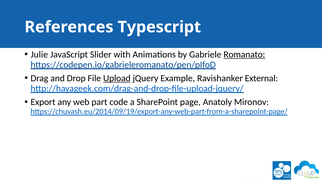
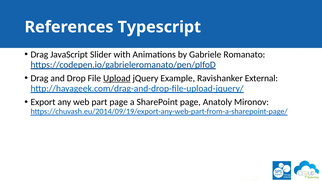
Julie at (39, 54): Julie -> Drag
Romanato underline: present -> none
part code: code -> page
